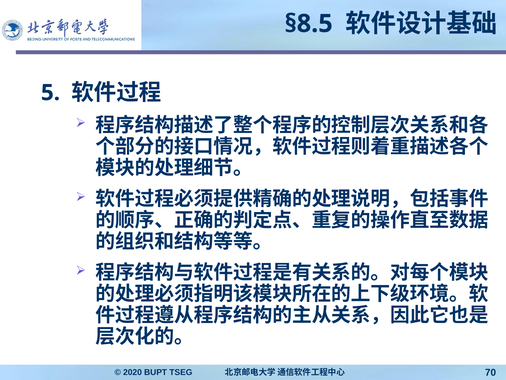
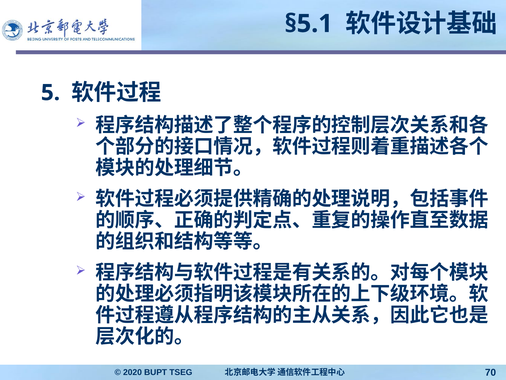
§8.5: §8.5 -> §5.1
